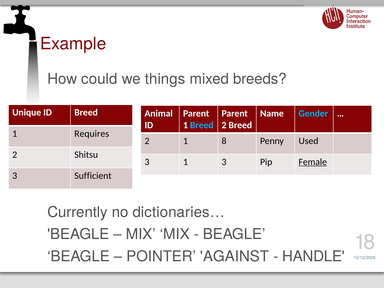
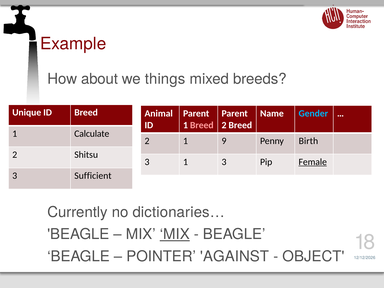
could: could -> about
Breed at (202, 125) colour: light blue -> pink
Requires: Requires -> Calculate
8: 8 -> 9
Used: Used -> Birth
MIX at (175, 234) underline: none -> present
HANDLE: HANDLE -> OBJECT
